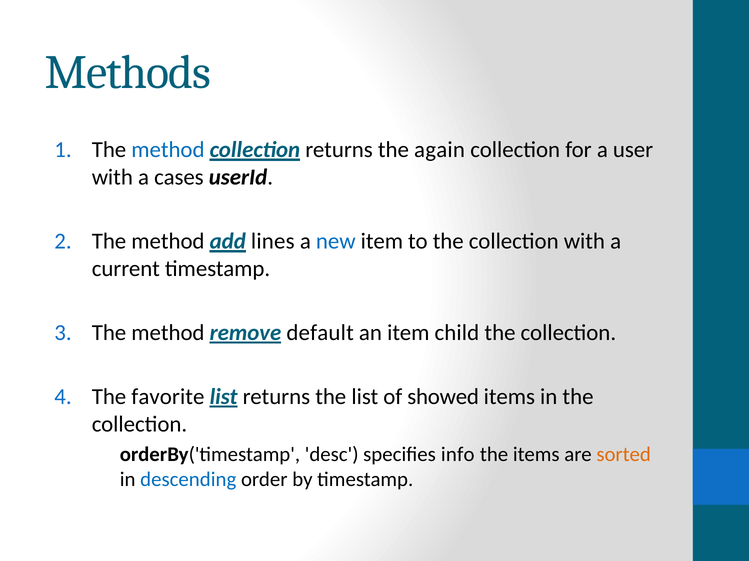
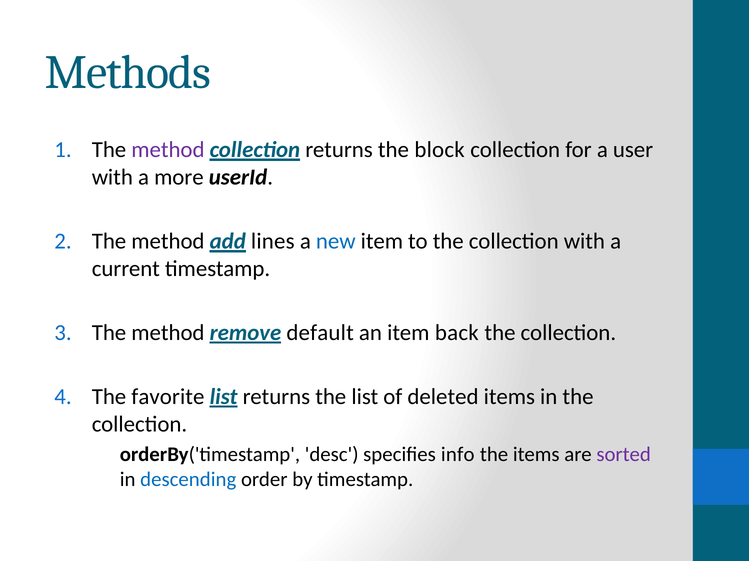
method at (168, 150) colour: blue -> purple
again: again -> block
cases: cases -> more
child: child -> back
showed: showed -> deleted
sorted colour: orange -> purple
